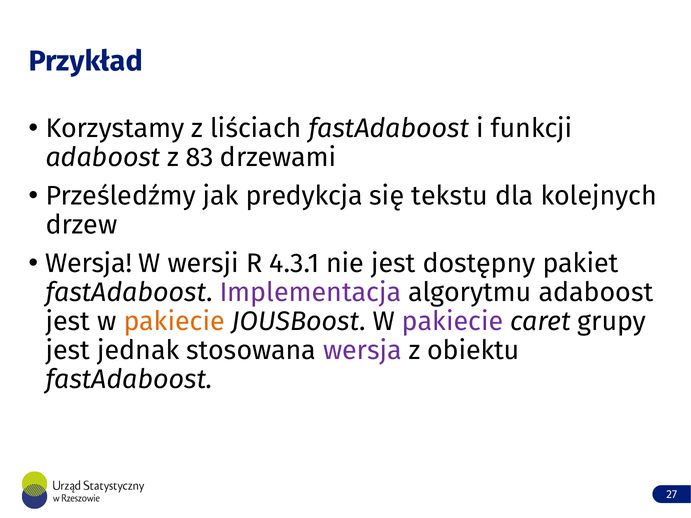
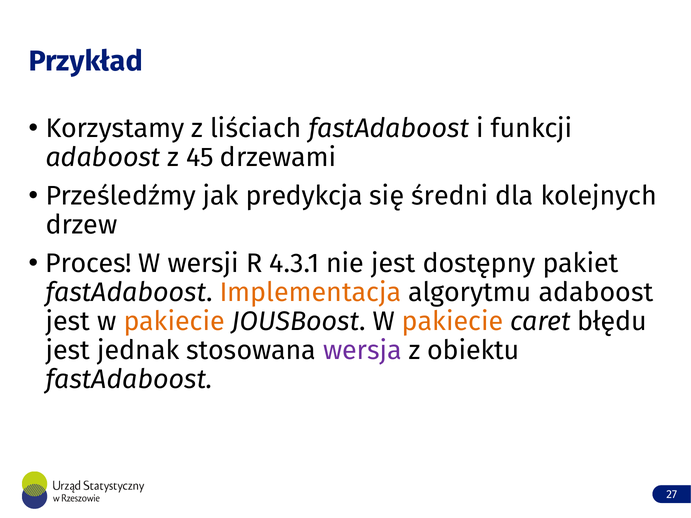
83: 83 -> 45
tekstu: tekstu -> średni
Wersja at (89, 264): Wersja -> Proces
Implementacja colour: purple -> orange
pakiecie at (453, 322) colour: purple -> orange
grupy: grupy -> błędu
